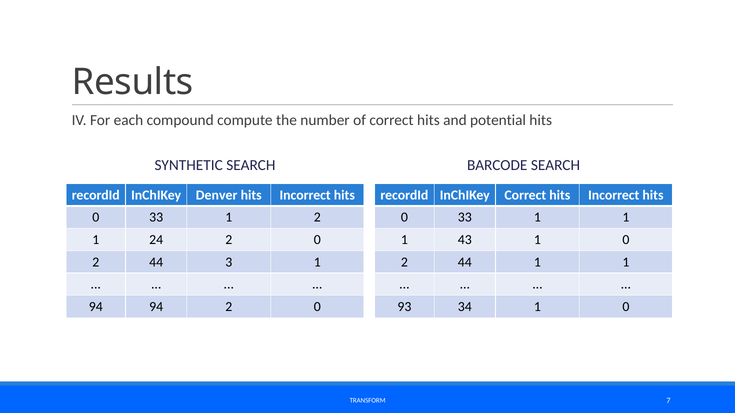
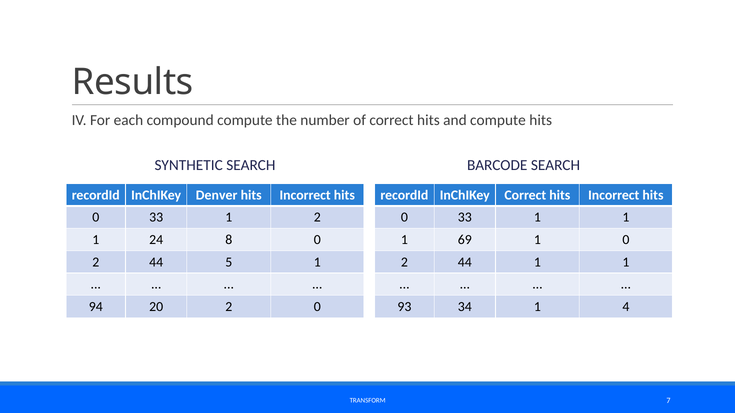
and potential: potential -> compute
24 2: 2 -> 8
43: 43 -> 69
3: 3 -> 5
94 94: 94 -> 20
34 1 0: 0 -> 4
